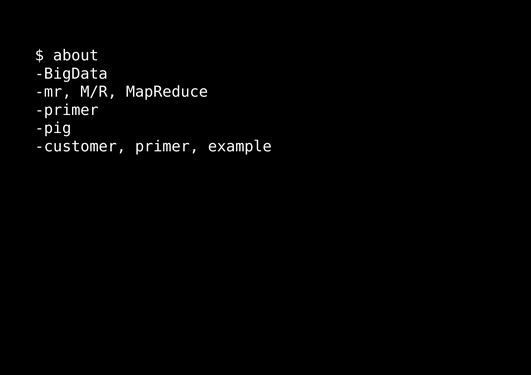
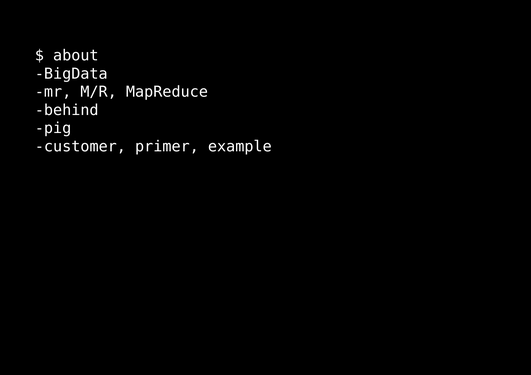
primer at (67, 110): primer -> behind
